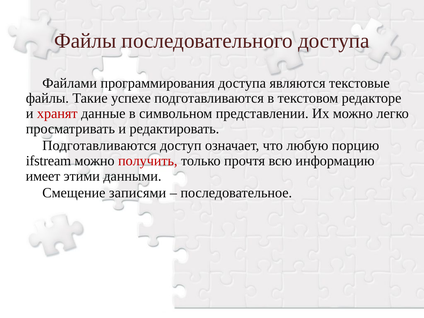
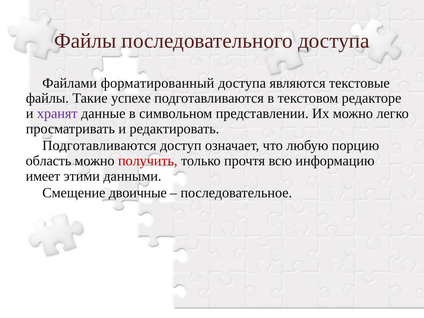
программирования: программирования -> форматированный
хранят colour: red -> purple
ifstream: ifstream -> область
записями: записями -> двоичные
